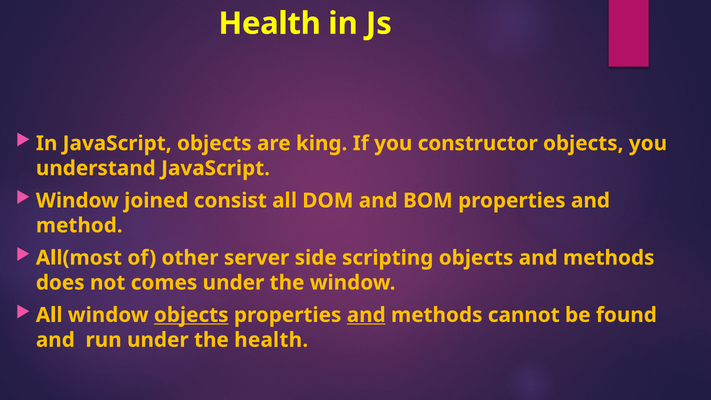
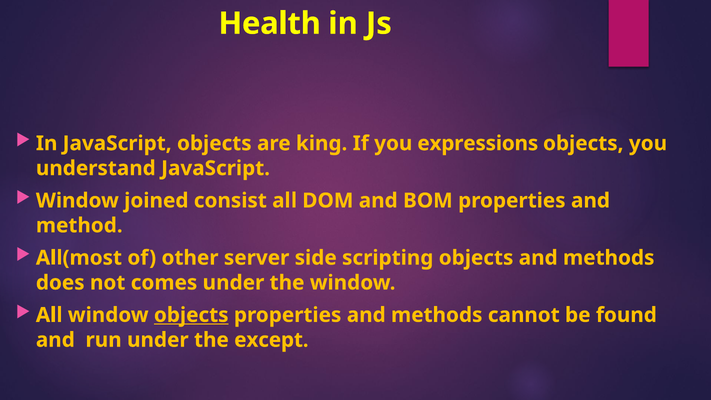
constructor: constructor -> expressions
and at (366, 315) underline: present -> none
the health: health -> except
